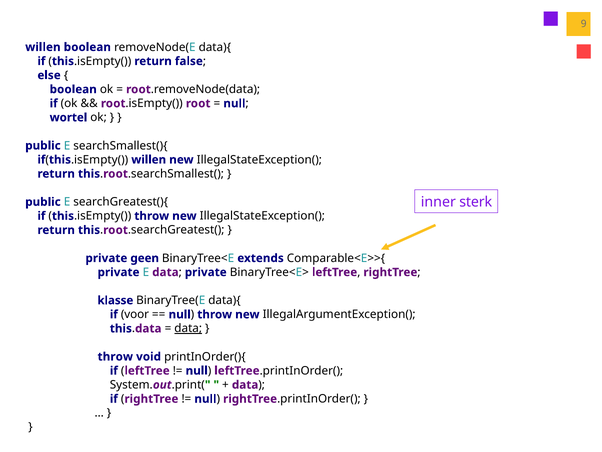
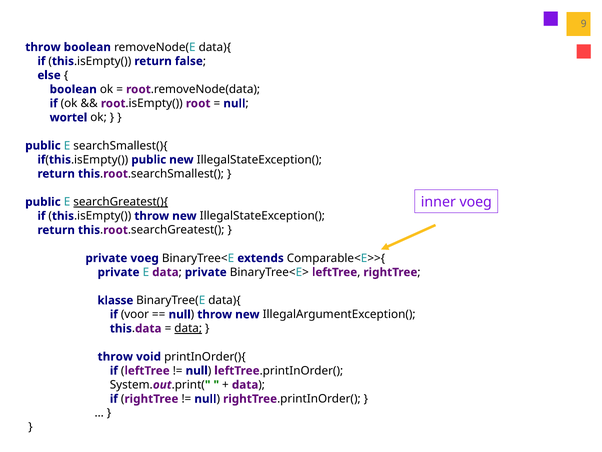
willen at (43, 47): willen -> throw
if(this.isEmpty( willen: willen -> public
inner sterk: sterk -> voeg
searchGreatest(){ underline: none -> present
private geen: geen -> voeg
